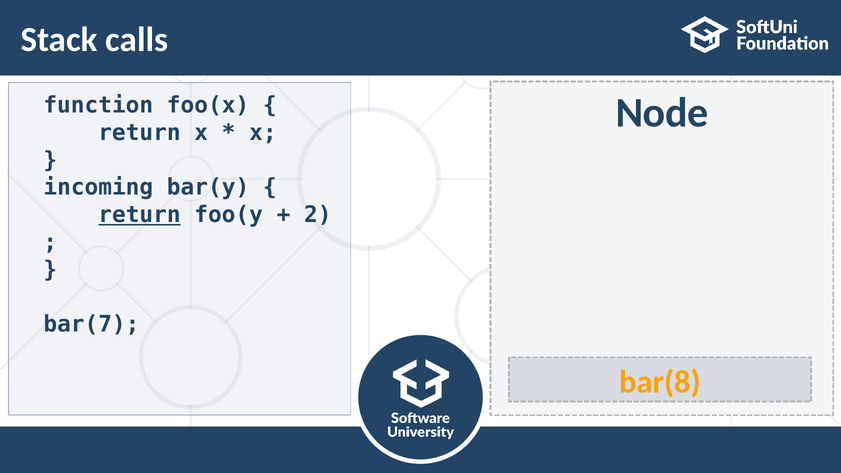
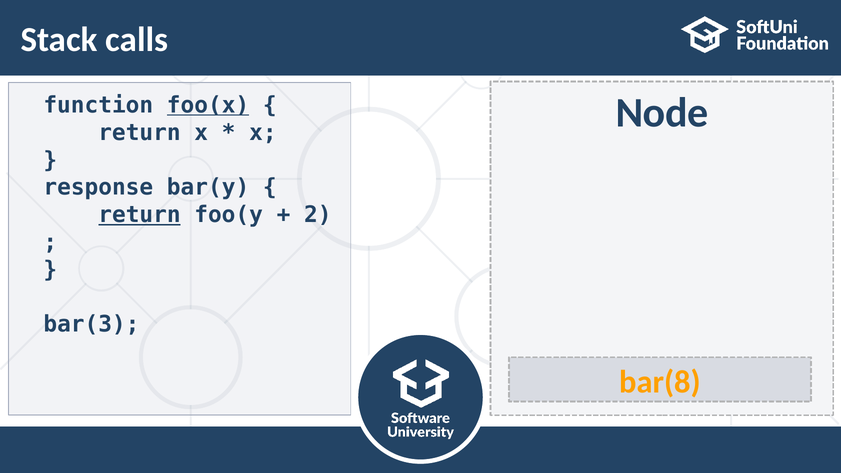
foo(x underline: none -> present
incoming: incoming -> response
bar(7: bar(7 -> bar(3
